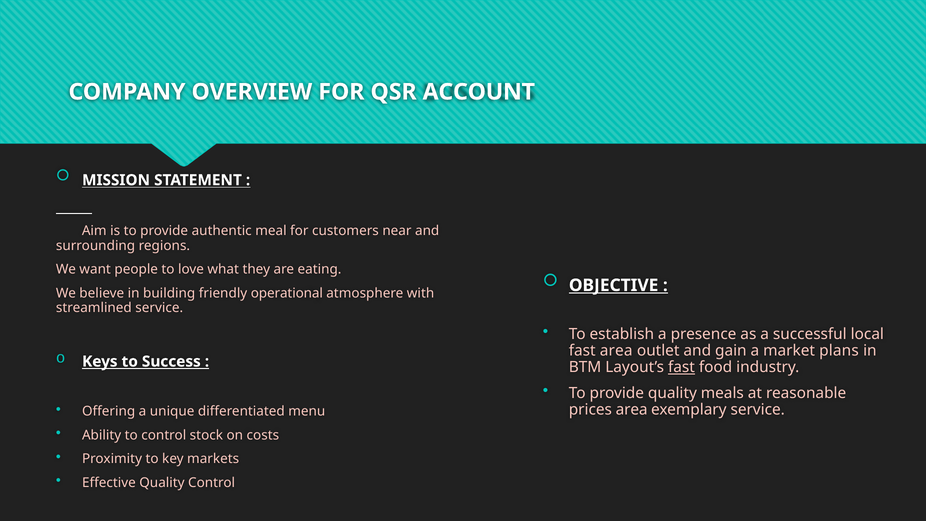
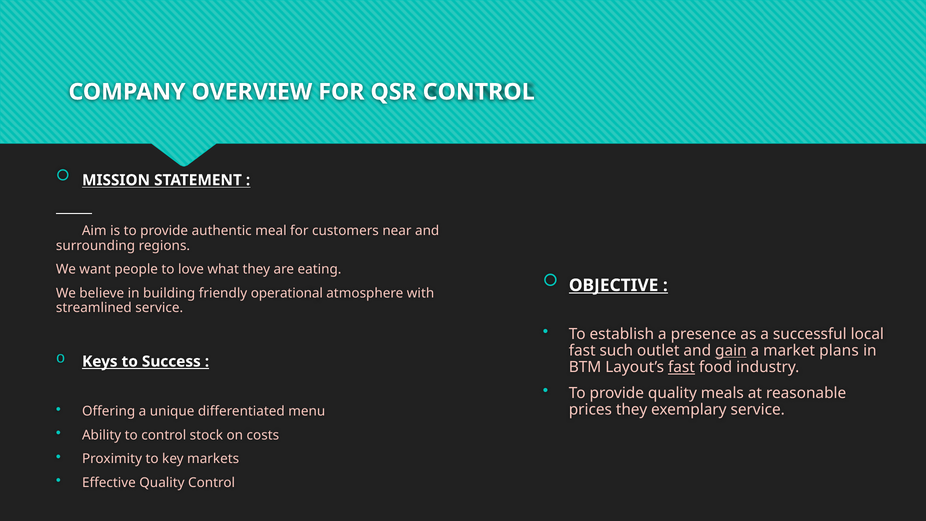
QSR ACCOUNT: ACCOUNT -> CONTROL
fast area: area -> such
gain underline: none -> present
prices area: area -> they
